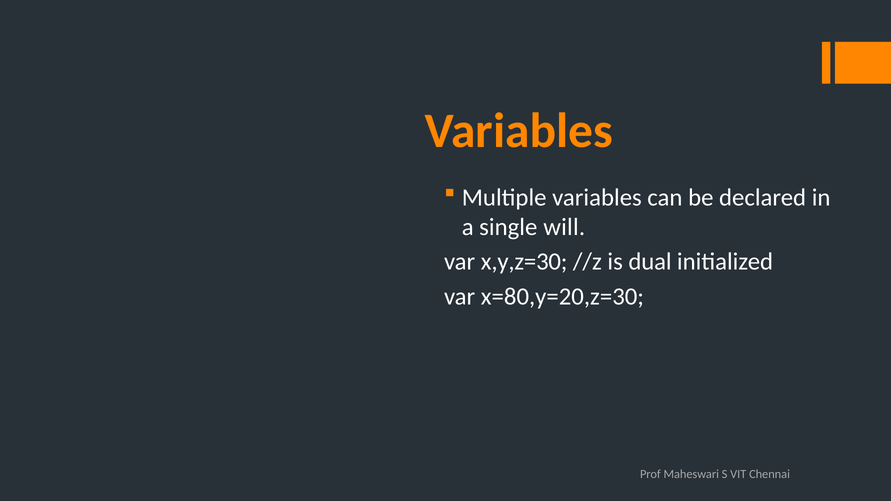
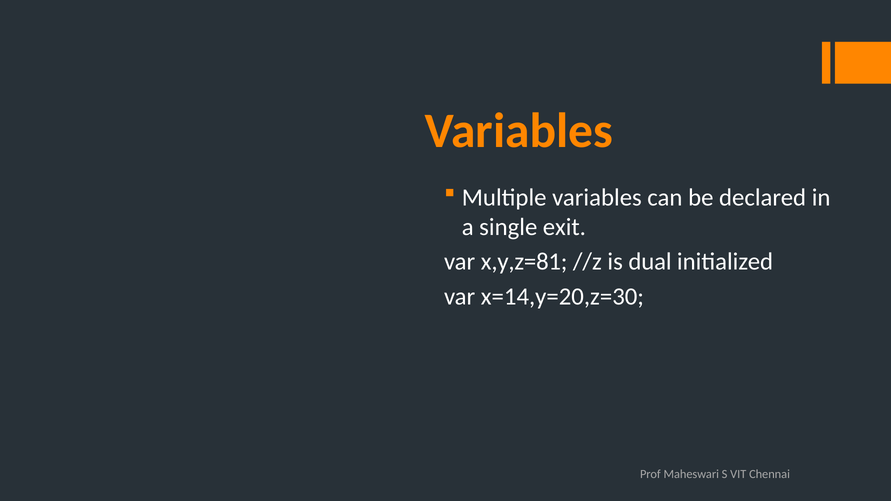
will: will -> exit
x,y,z=30: x,y,z=30 -> x,y,z=81
x=80,y=20,z=30: x=80,y=20,z=30 -> x=14,y=20,z=30
